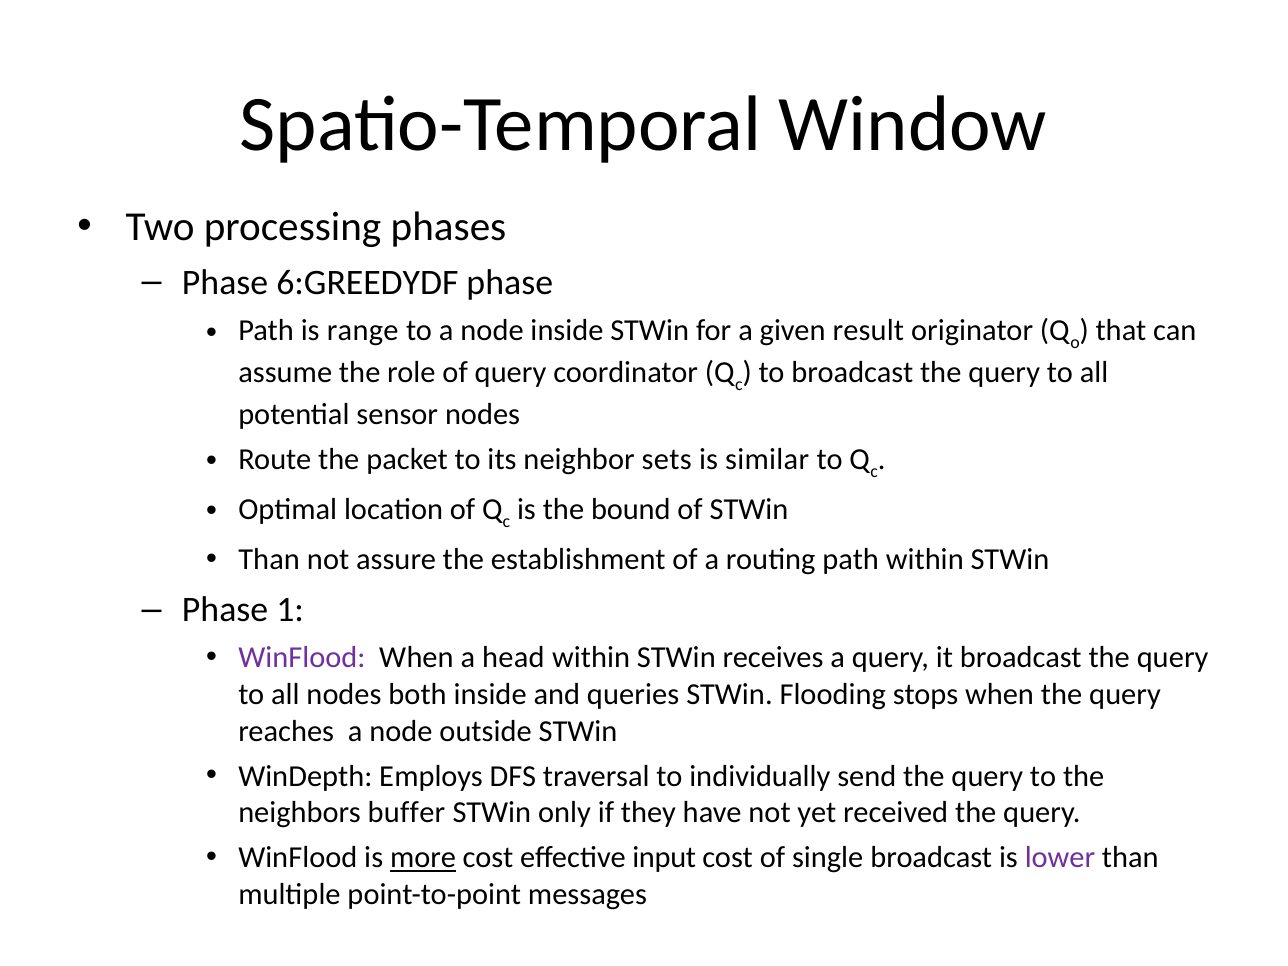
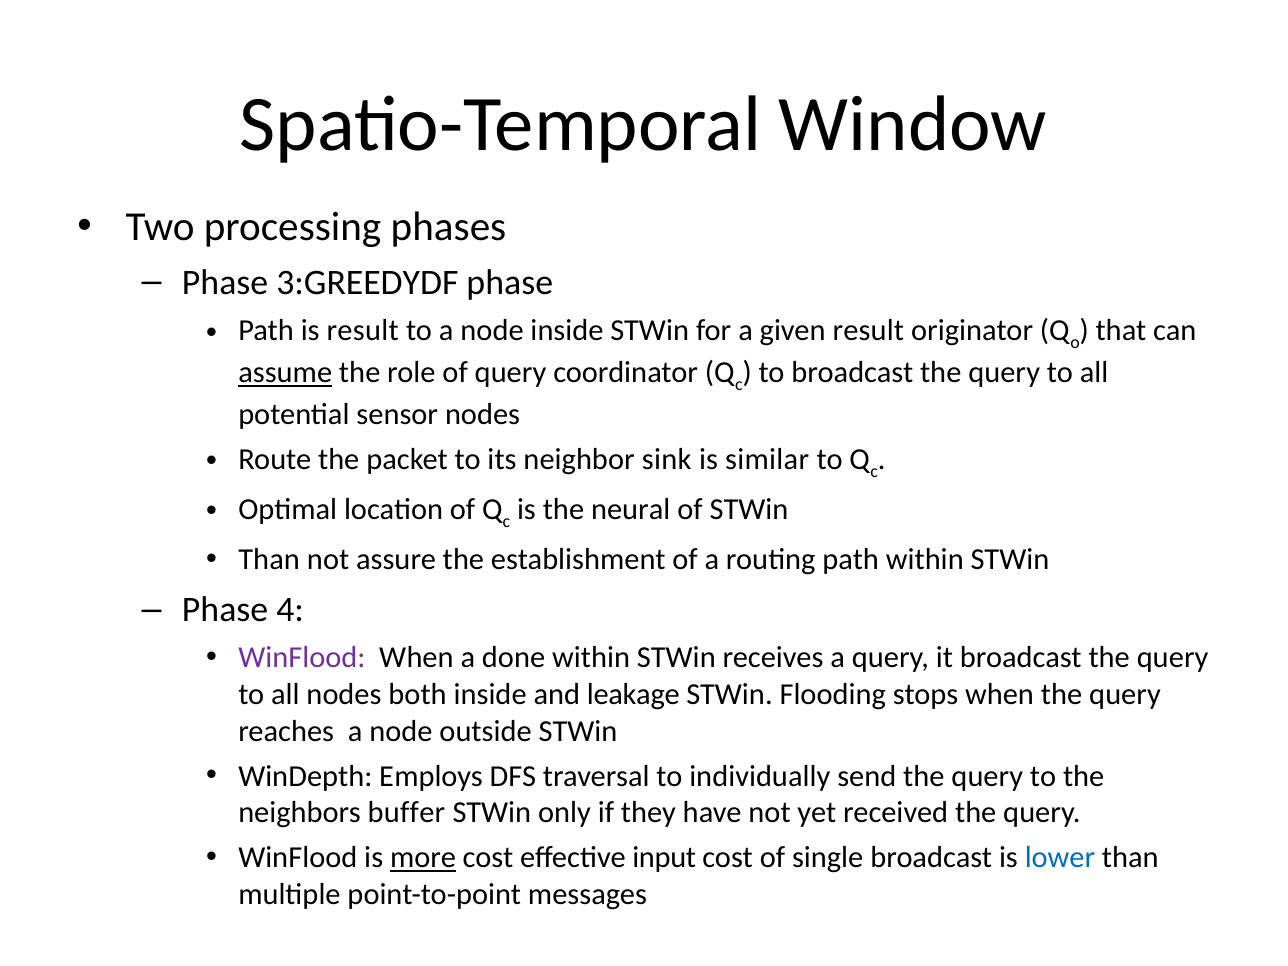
6:GREEDYDF: 6:GREEDYDF -> 3:GREEDYDF
is range: range -> result
assume underline: none -> present
sets: sets -> sink
bound: bound -> neural
1: 1 -> 4
head: head -> done
queries: queries -> leakage
lower colour: purple -> blue
